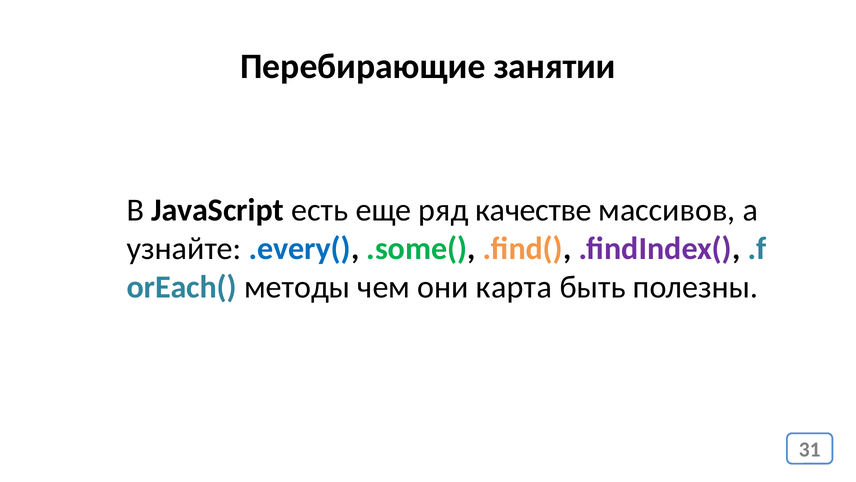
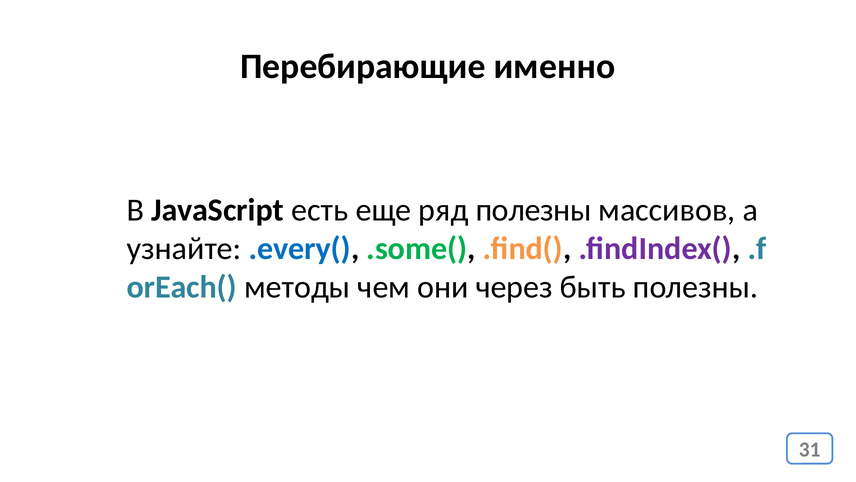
занятии: занятии -> именно
ряд качестве: качестве -> полезны
карта: карта -> через
